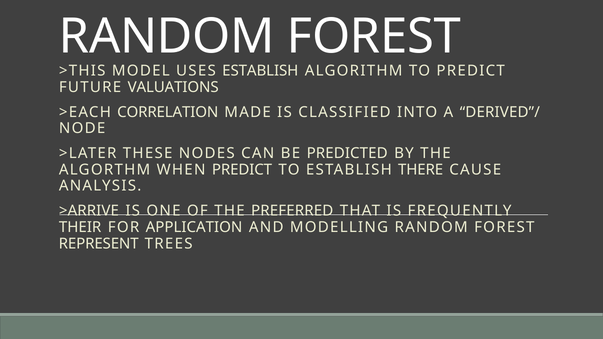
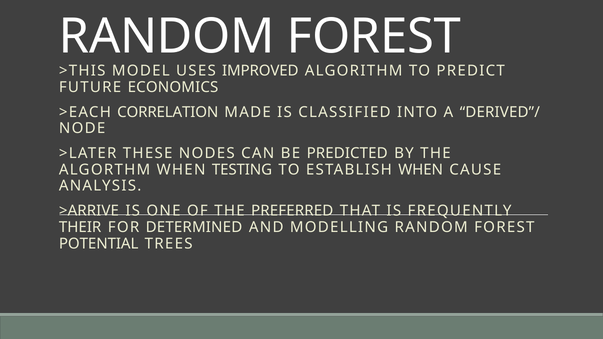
ESTABLISH at (260, 71): ESTABLISH -> IMPROVED
VALUATIONS: VALUATIONS -> ECONOMICS
WHEN PREDICT: PREDICT -> TESTING
ESTABLISH THERE: THERE -> WHEN
APPLICATION: APPLICATION -> DETERMINED
REPRESENT: REPRESENT -> POTENTIAL
